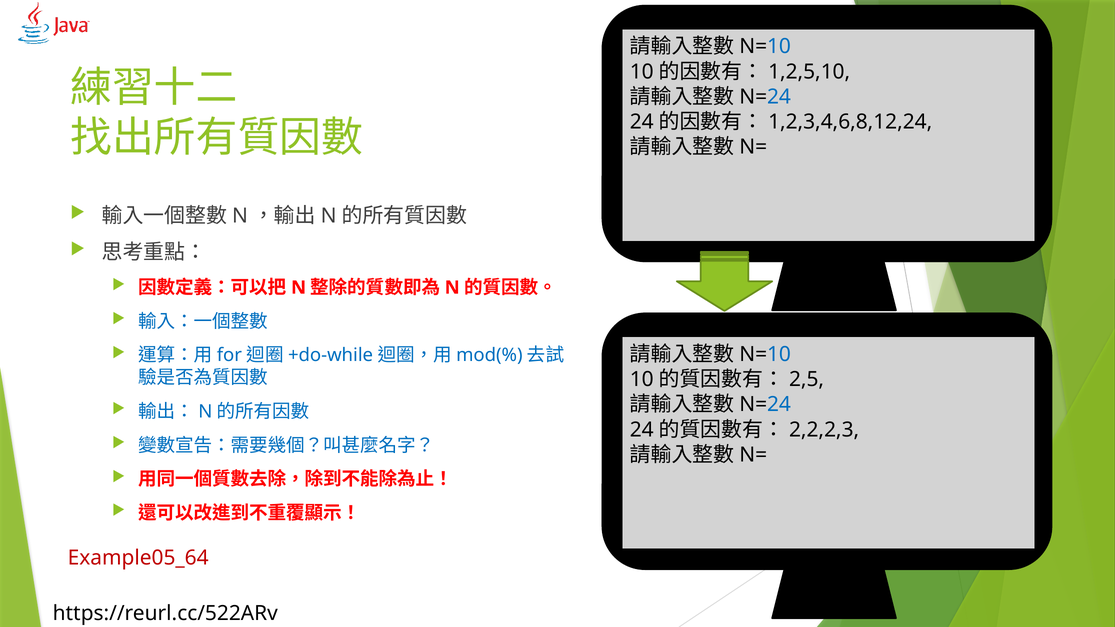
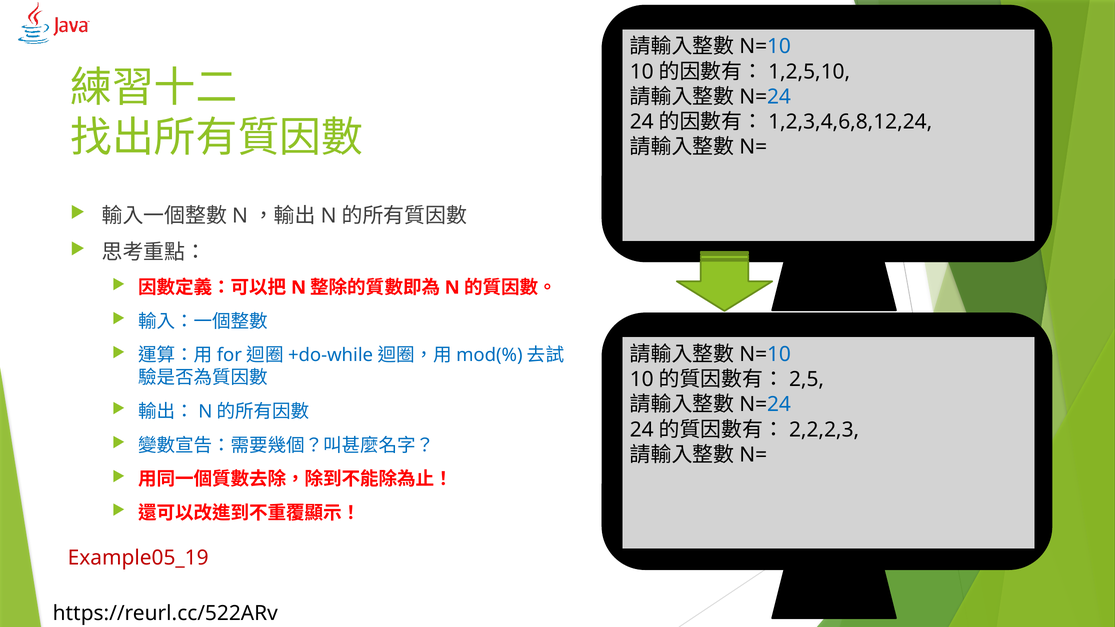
Example05_64: Example05_64 -> Example05_19
